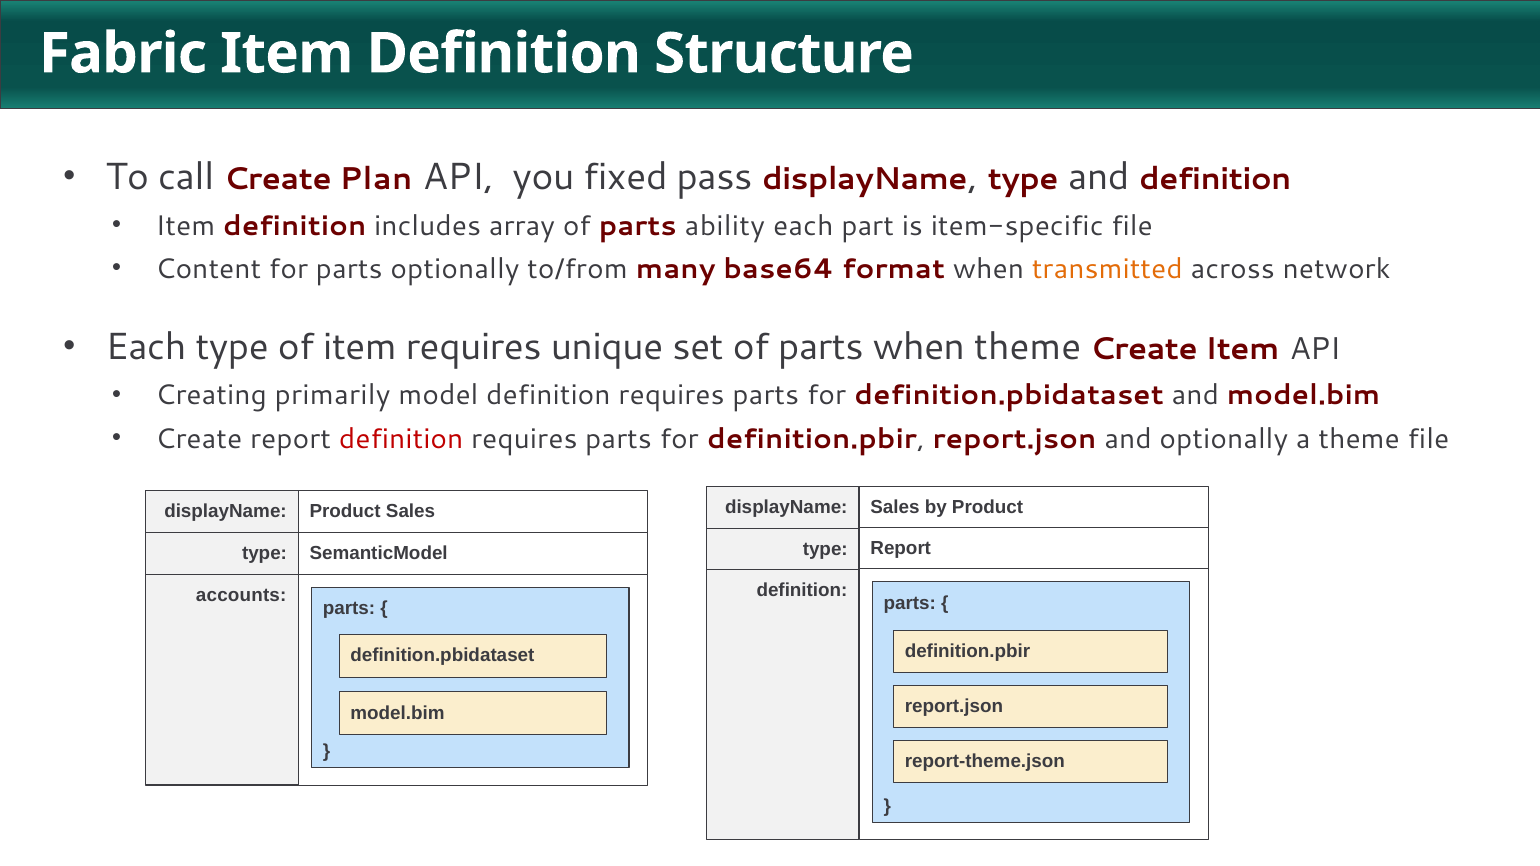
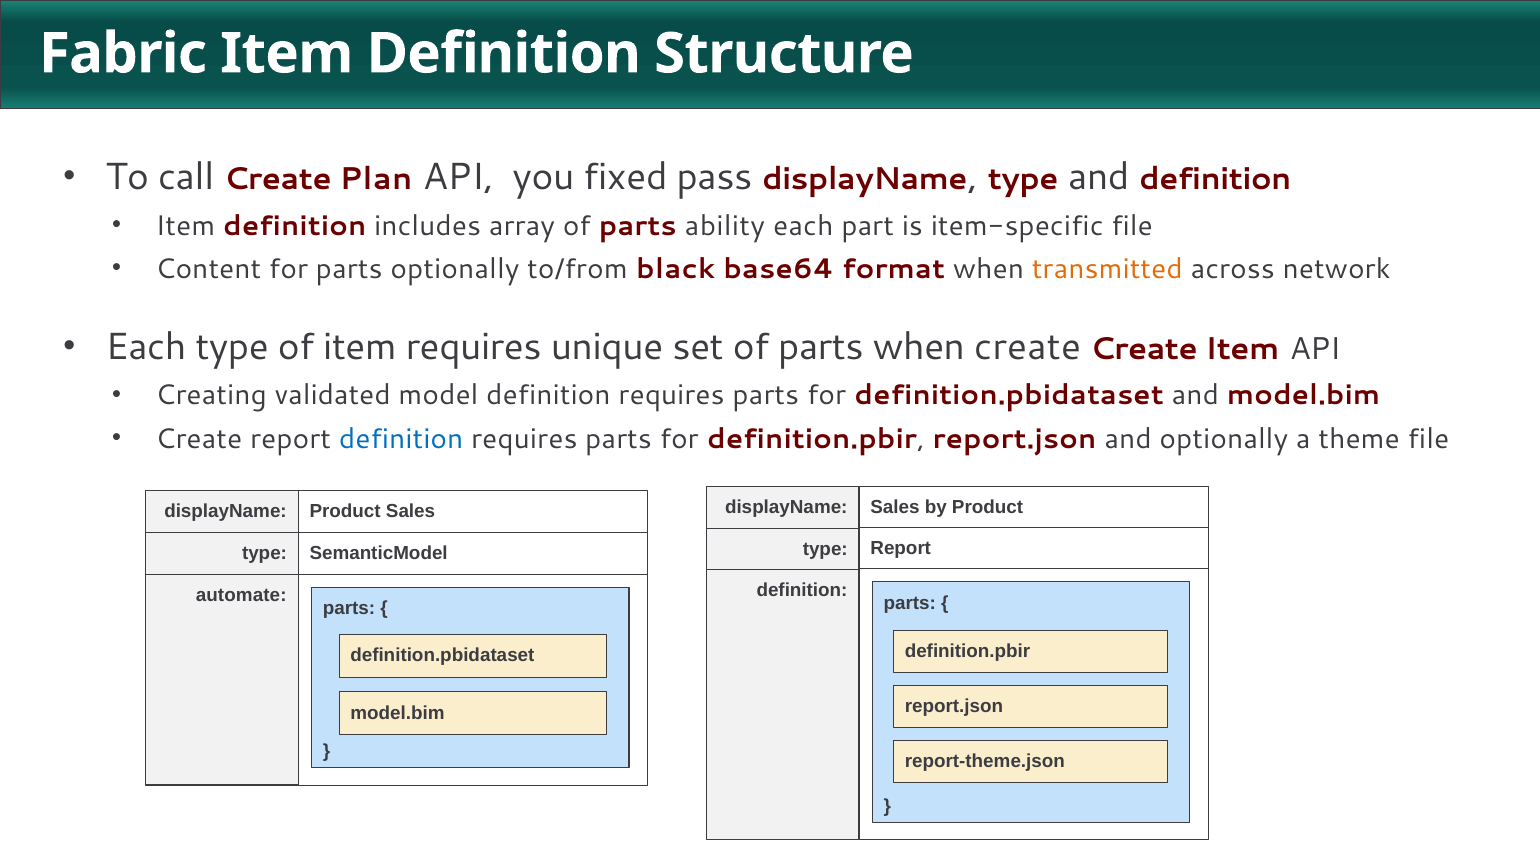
many: many -> black
when theme: theme -> create
primarily: primarily -> validated
definition at (401, 439) colour: red -> blue
accounts: accounts -> automate
